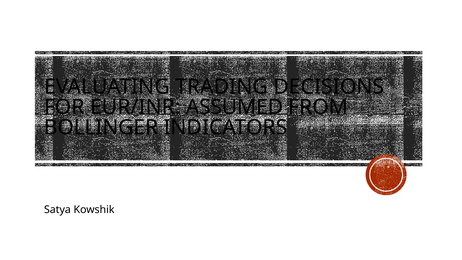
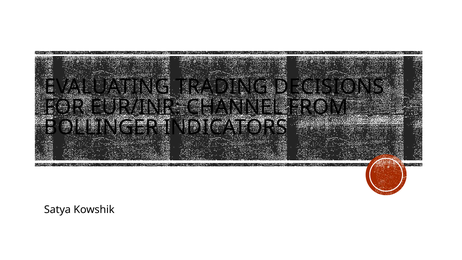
ASSUMED: ASSUMED -> CHANNEL
